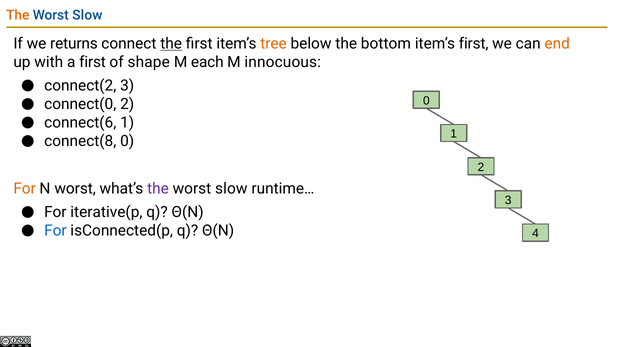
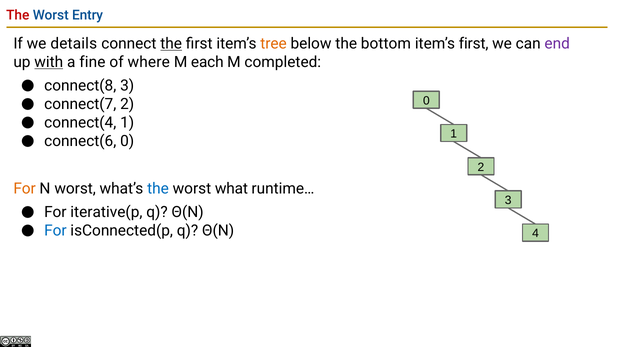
The at (18, 15) colour: orange -> red
Slow at (87, 15): Slow -> Entry
returns: returns -> details
end colour: orange -> purple
with underline: none -> present
a first: first -> fine
shape: shape -> where
innocuous: innocuous -> completed
connect(2: connect(2 -> connect(8
connect(0: connect(0 -> connect(7
connect(6: connect(6 -> connect(4
connect(8: connect(8 -> connect(6
the at (158, 189) colour: purple -> blue
slow at (231, 189): slow -> what
